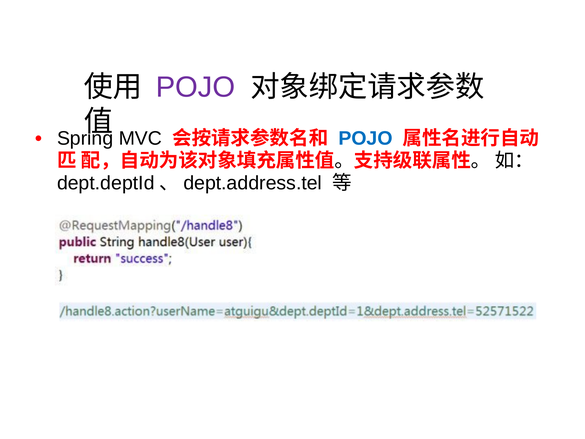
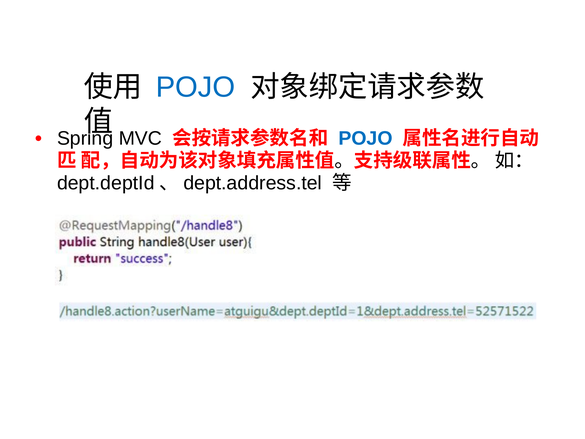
POJO at (195, 87) colour: purple -> blue
